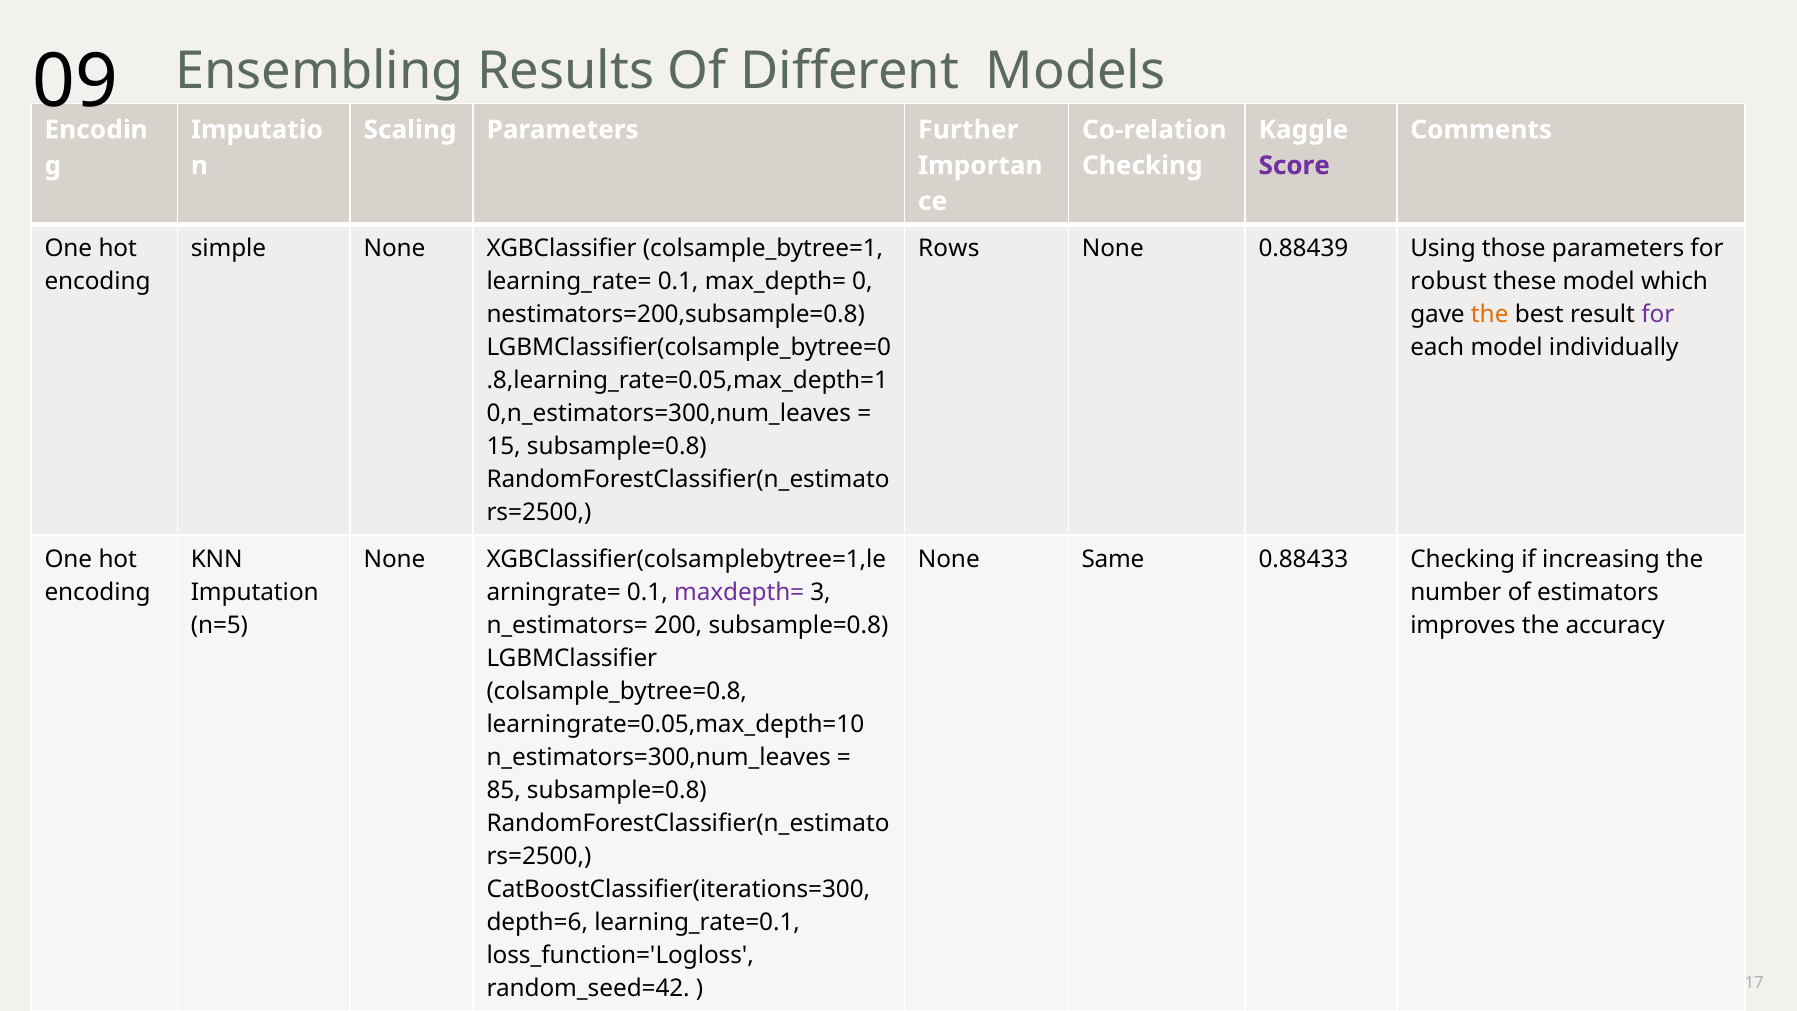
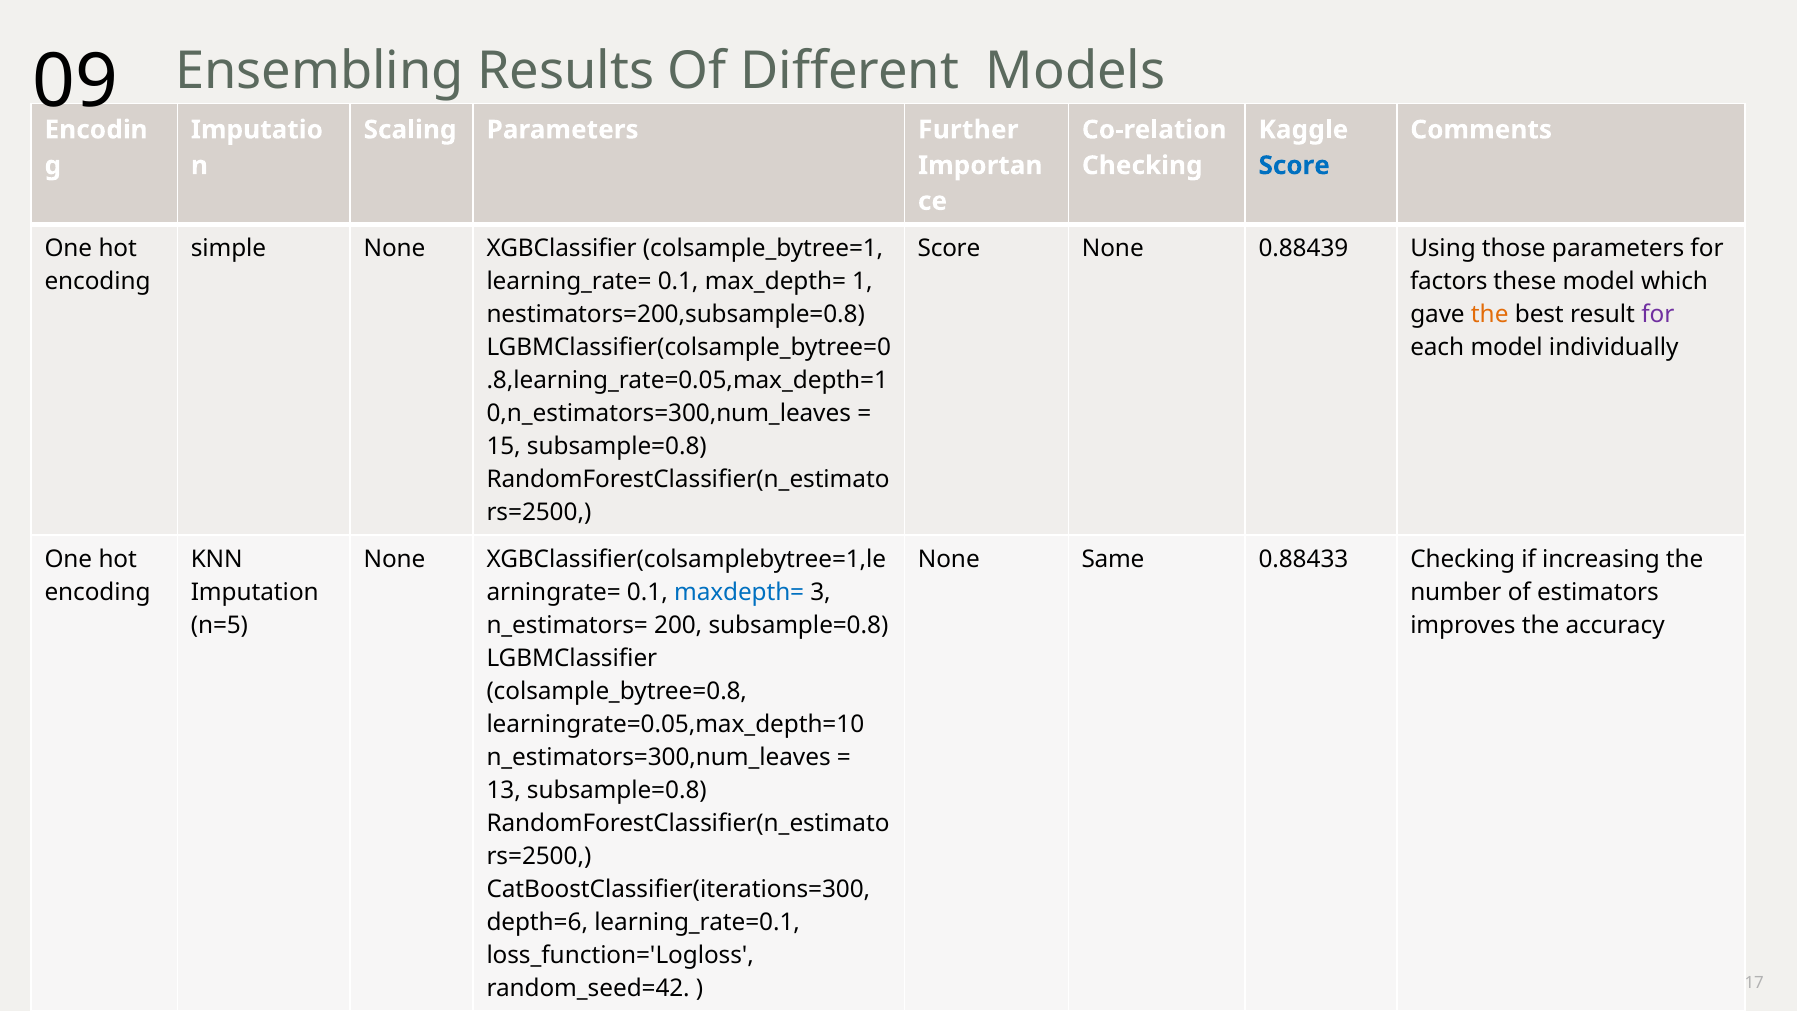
Score at (1294, 165) colour: purple -> blue
Rows at (949, 249): Rows -> Score
0: 0 -> 1
robust: robust -> factors
maxdepth= colour: purple -> blue
85: 85 -> 13
